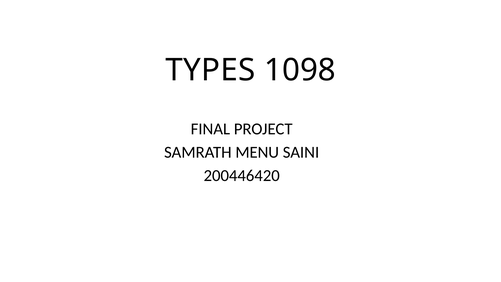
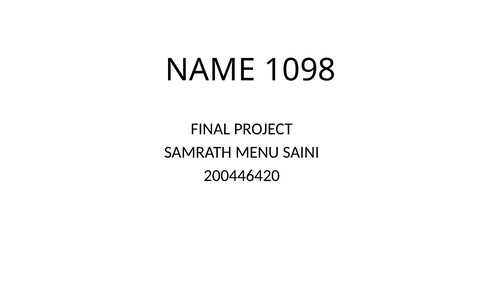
TYPES: TYPES -> NAME
